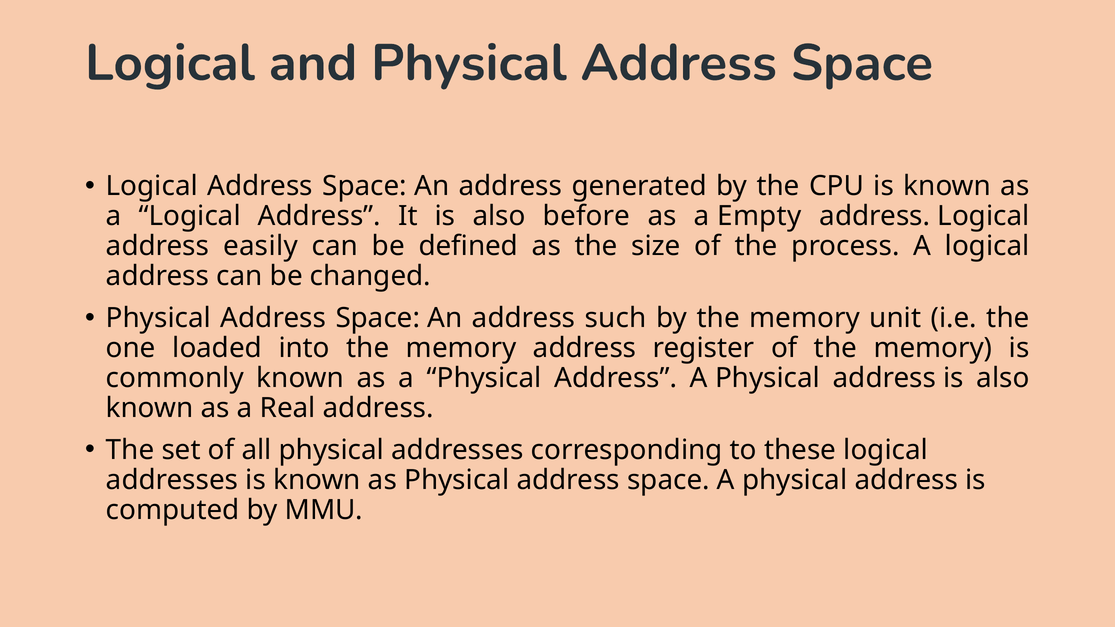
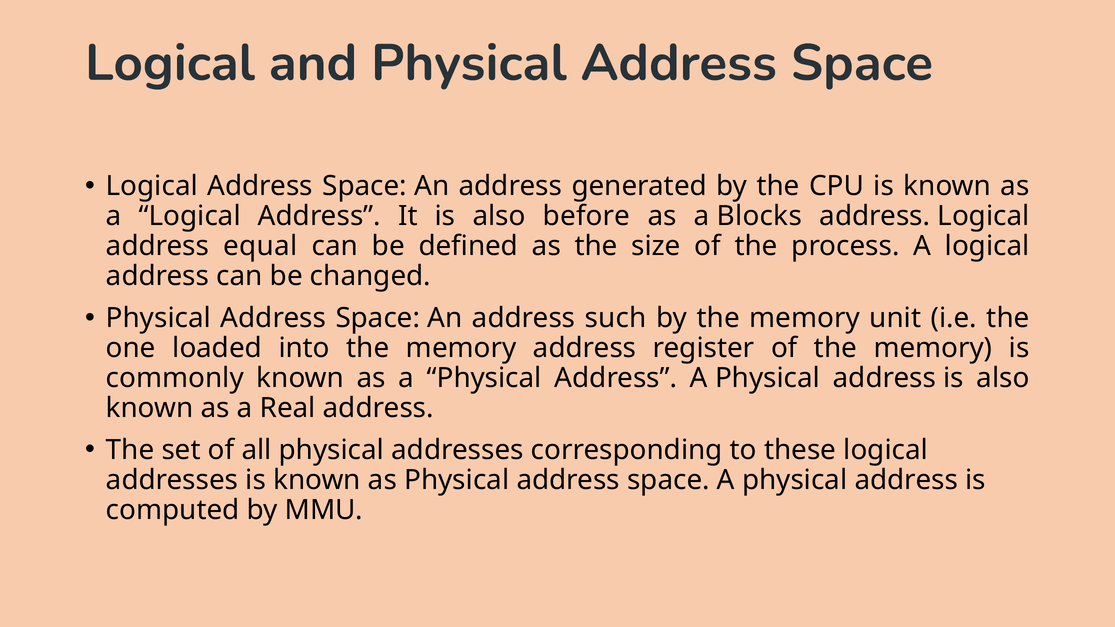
Empty: Empty -> Blocks
easily: easily -> equal
